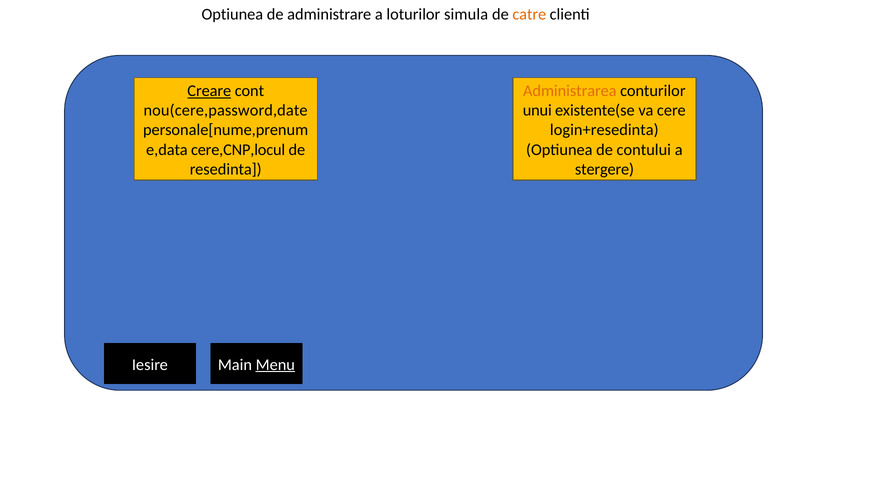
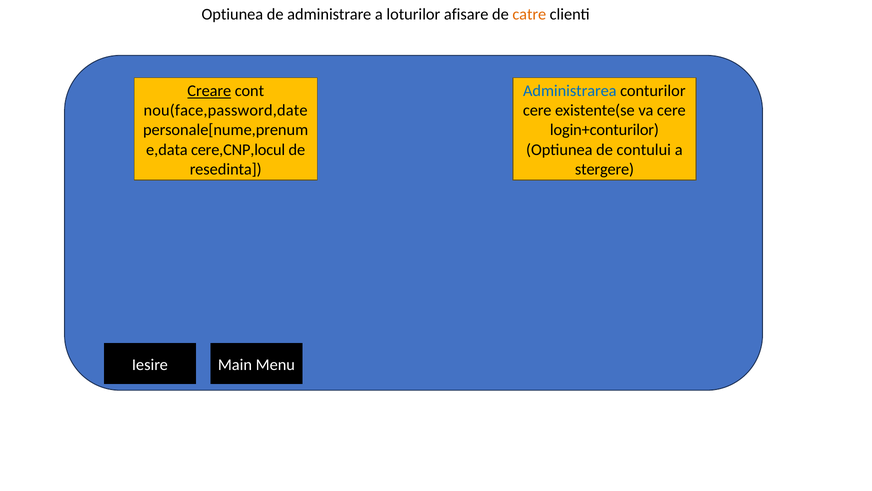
simula: simula -> afisare
Administrarea colour: orange -> blue
nou(cere,password,date: nou(cere,password,date -> nou(face,password,date
unui at (537, 110): unui -> cere
login+resedinta: login+resedinta -> login+conturilor
Menu underline: present -> none
